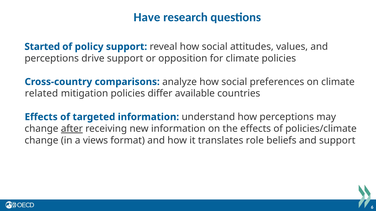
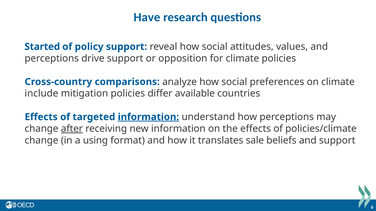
related: related -> include
information at (148, 117) underline: none -> present
views: views -> using
role: role -> sale
